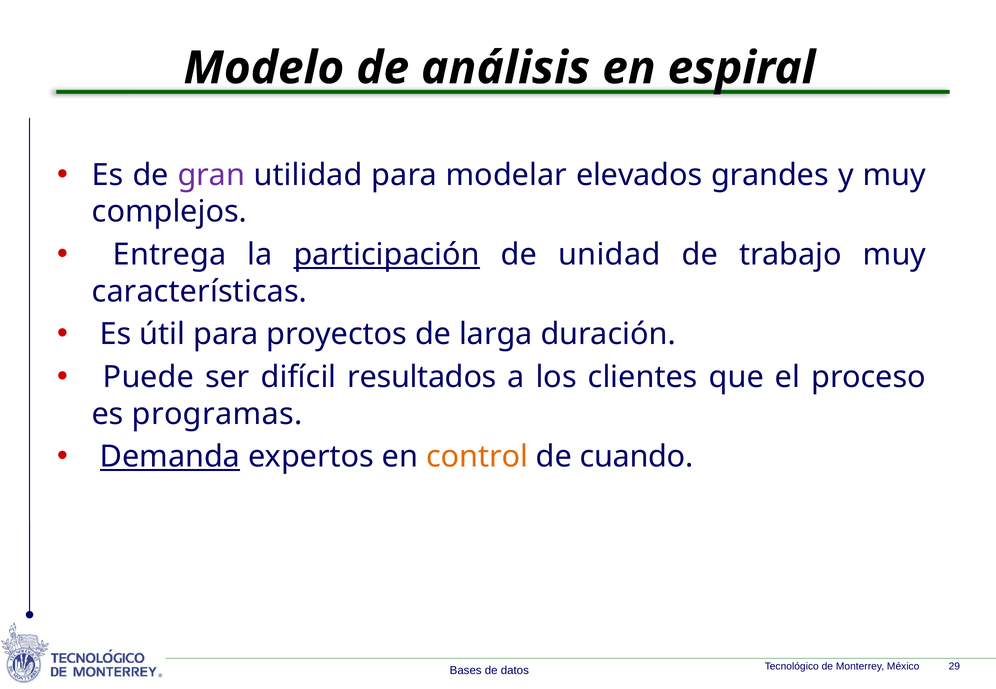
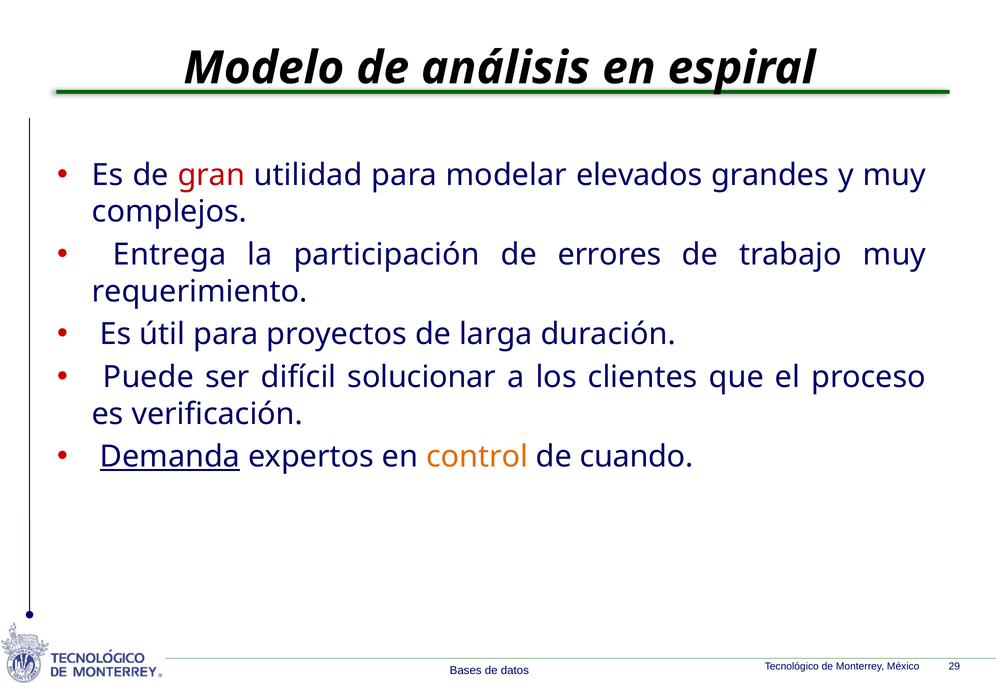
gran colour: purple -> red
participación underline: present -> none
unidad: unidad -> errores
características: características -> requerimiento
resultados: resultados -> solucionar
programas: programas -> verificación
